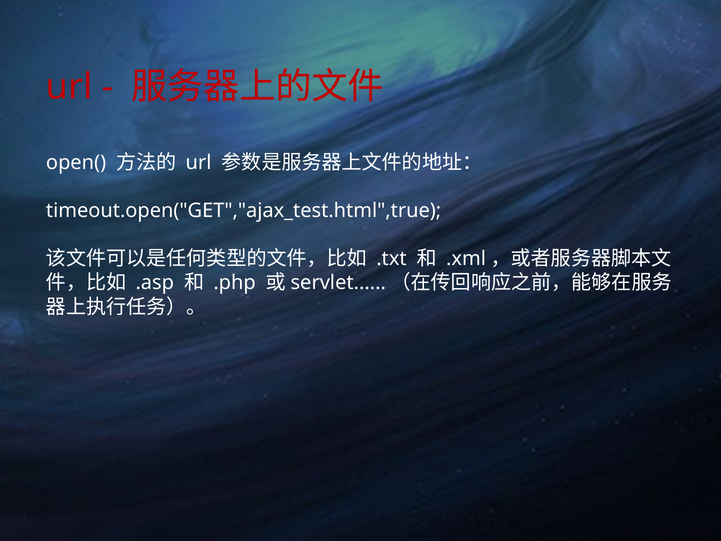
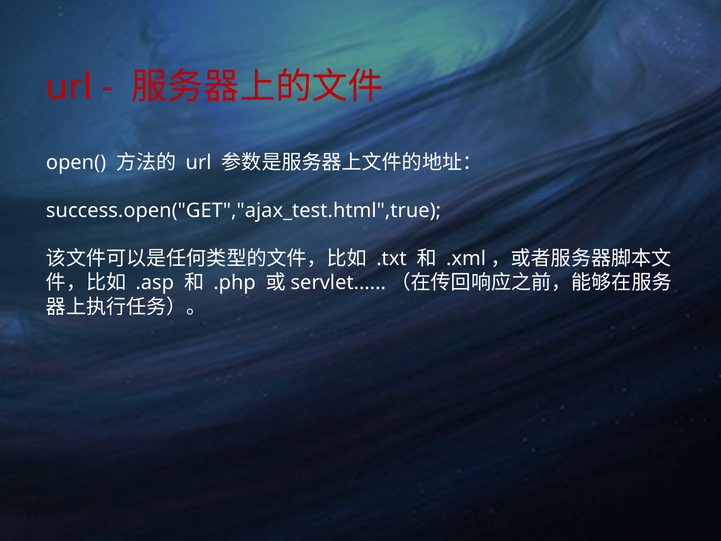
timeout.open("GET","ajax_test.html",true: timeout.open("GET","ajax_test.html",true -> success.open("GET","ajax_test.html",true
